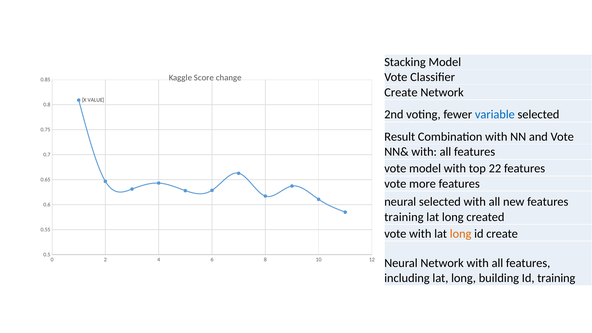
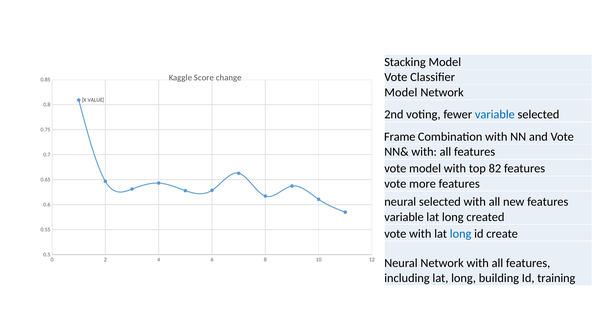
Create at (401, 92): Create -> Model
Result: Result -> Frame
22: 22 -> 82
training at (404, 217): training -> variable
long at (461, 234) colour: orange -> blue
